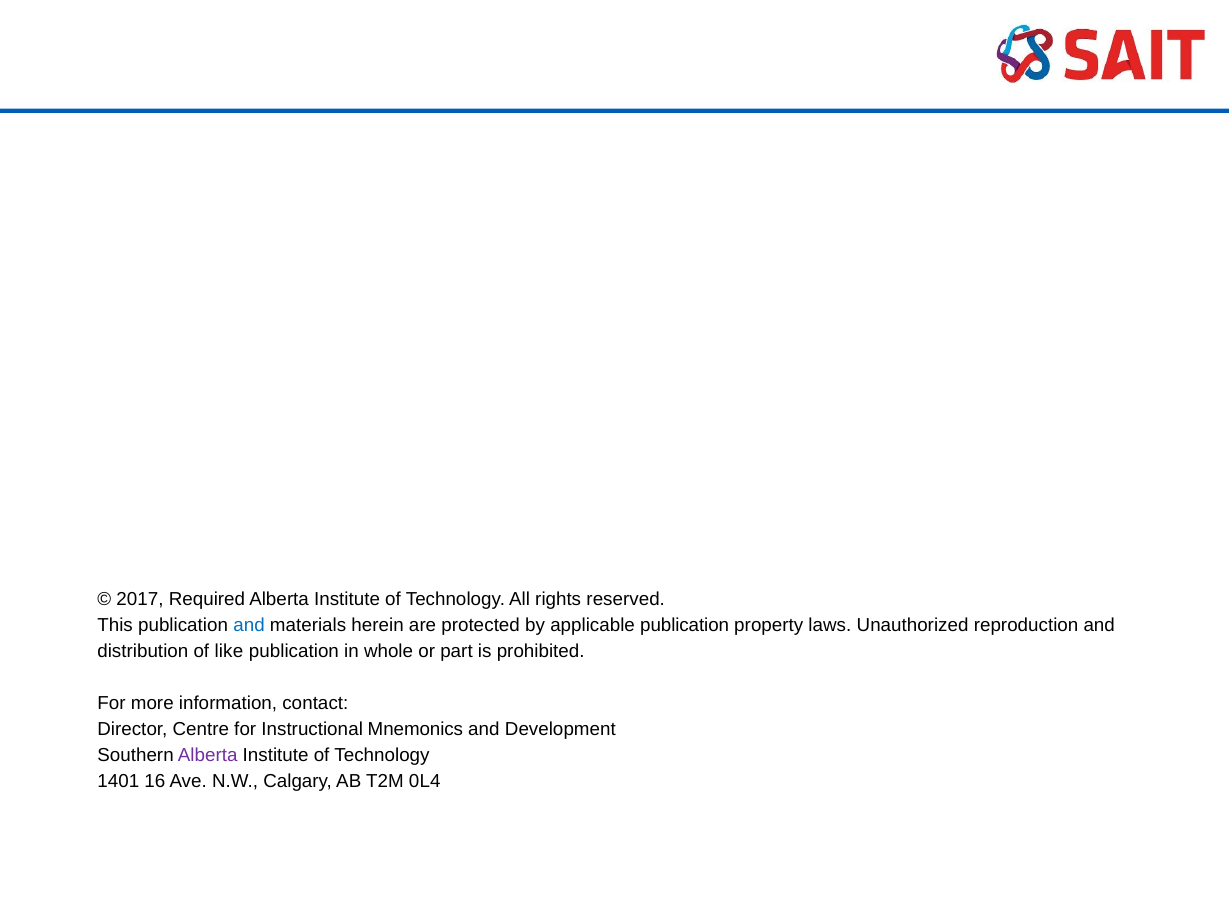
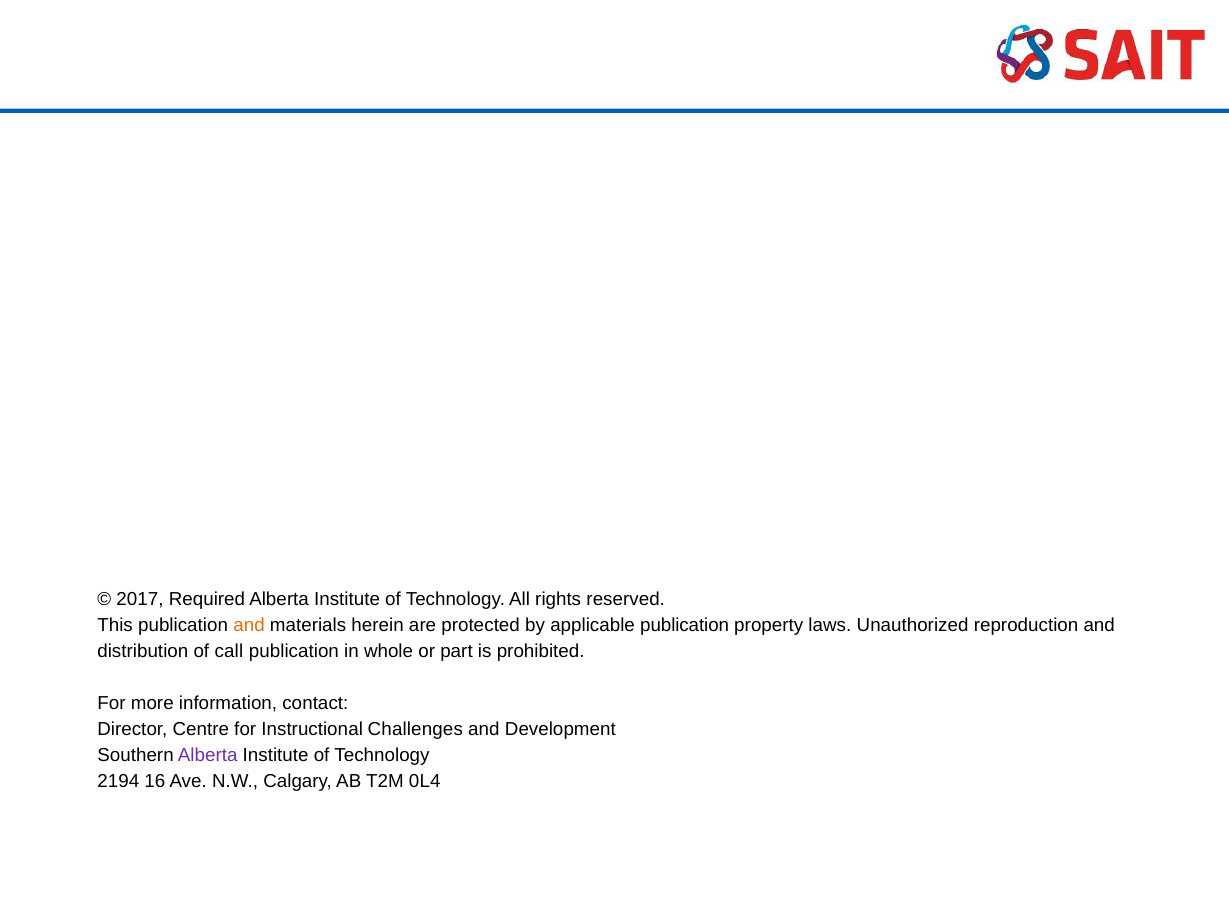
and at (249, 625) colour: blue -> orange
like: like -> call
Mnemonics: Mnemonics -> Challenges
1401: 1401 -> 2194
